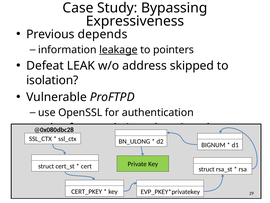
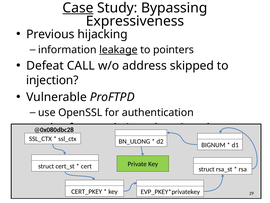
Case underline: none -> present
depends: depends -> hijacking
LEAK: LEAK -> CALL
isolation: isolation -> injection
